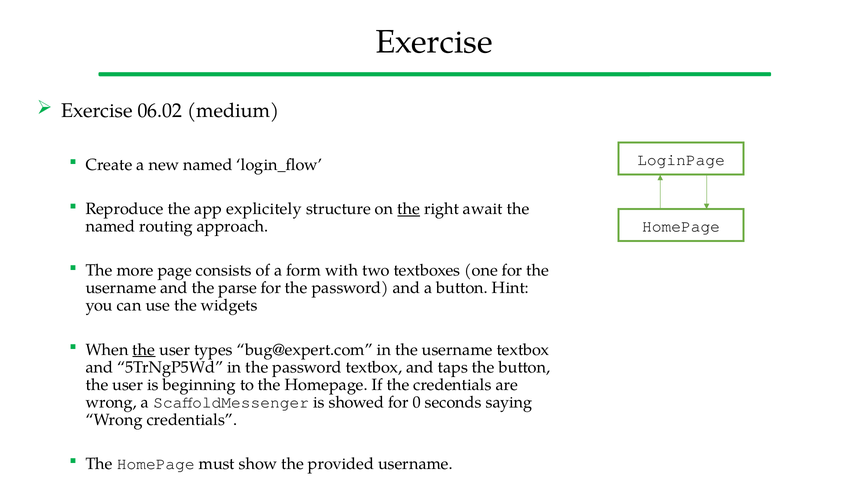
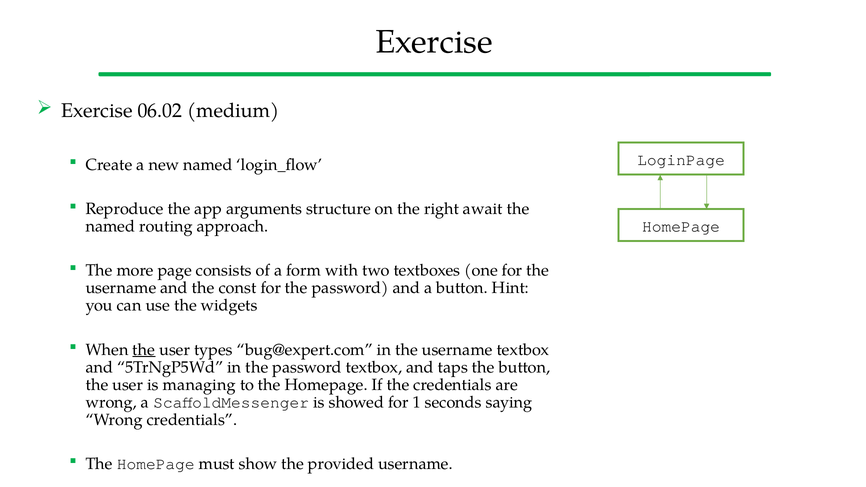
explicitely: explicitely -> arguments
the at (409, 209) underline: present -> none
parse: parse -> const
beginning: beginning -> managing
0: 0 -> 1
